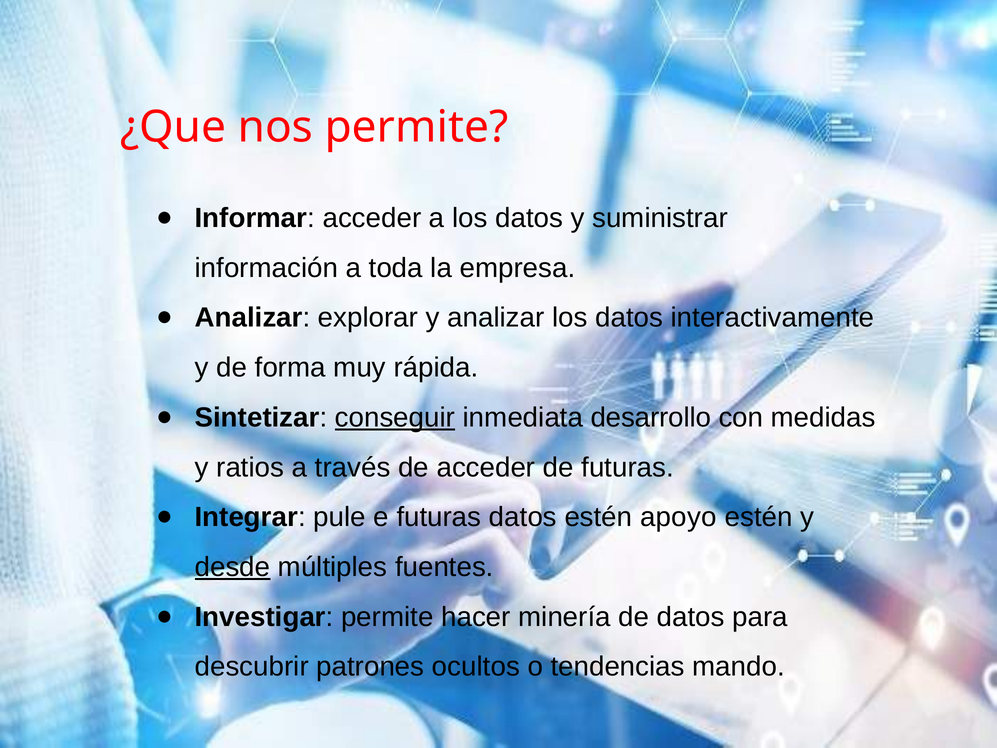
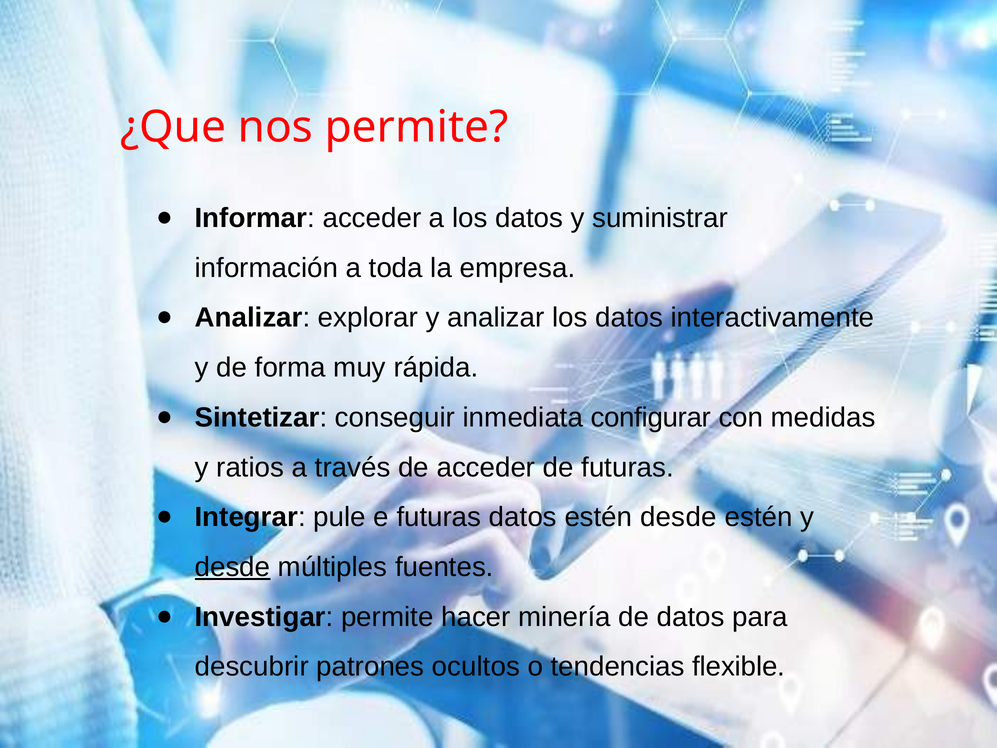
conseguir underline: present -> none
desarrollo: desarrollo -> configurar
estén apoyo: apoyo -> desde
mando: mando -> flexible
